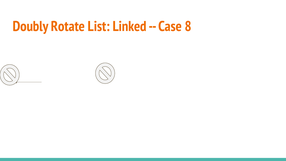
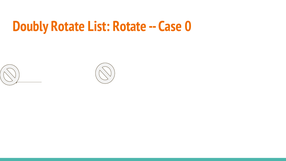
List Linked: Linked -> Rotate
8: 8 -> 0
